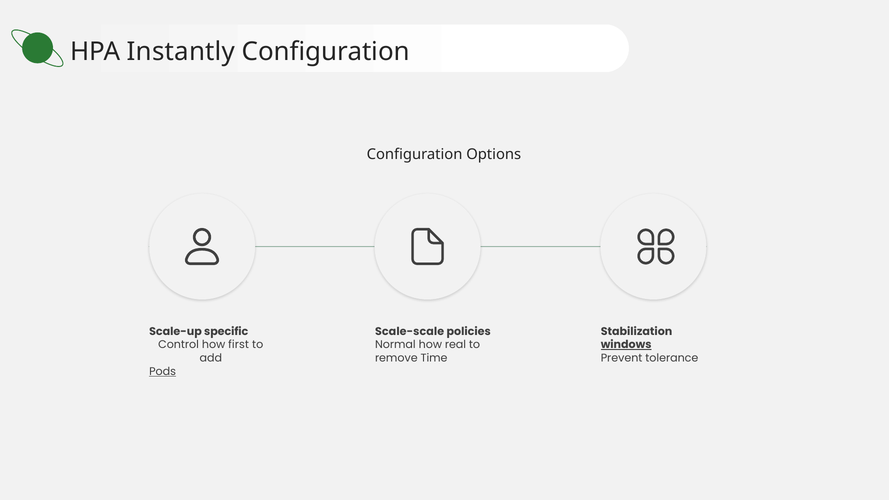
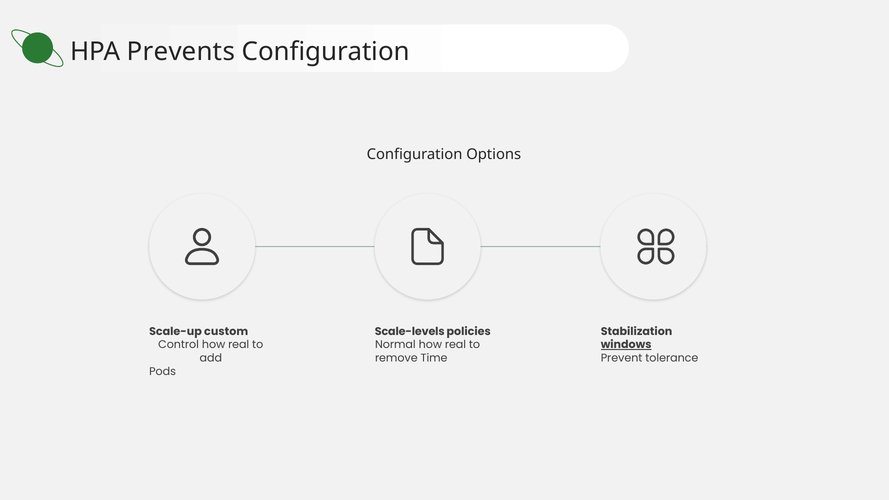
Instantly: Instantly -> Prevents
specific: specific -> custom
Scale-scale: Scale-scale -> Scale-levels
Control how first: first -> real
Pods underline: present -> none
